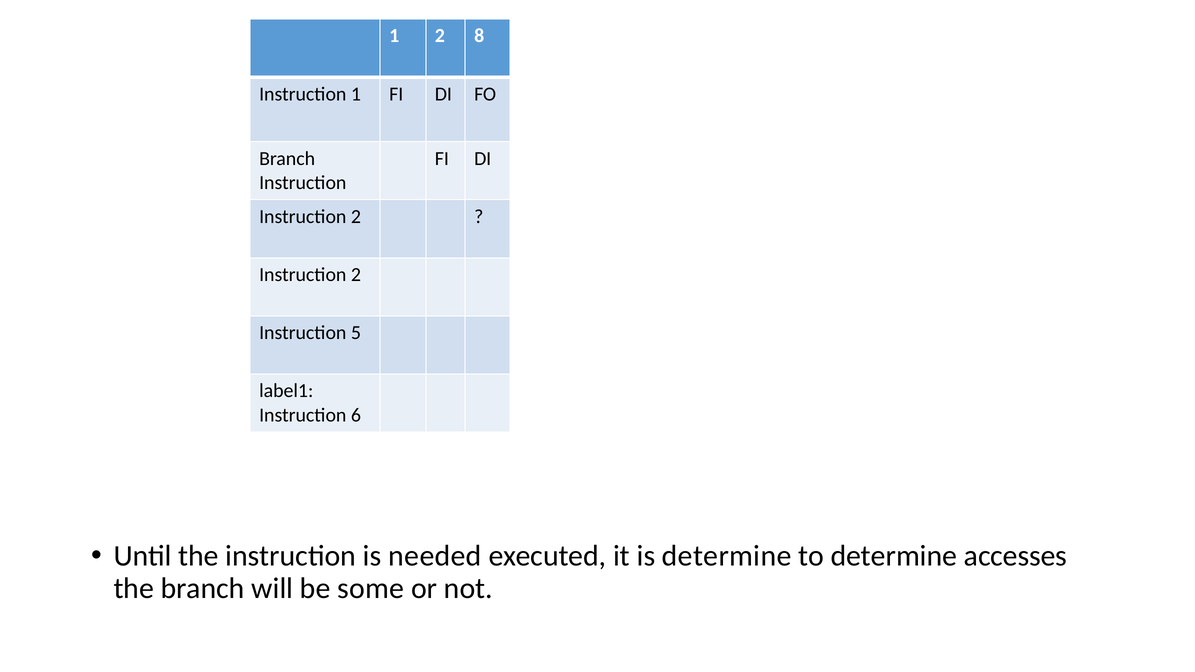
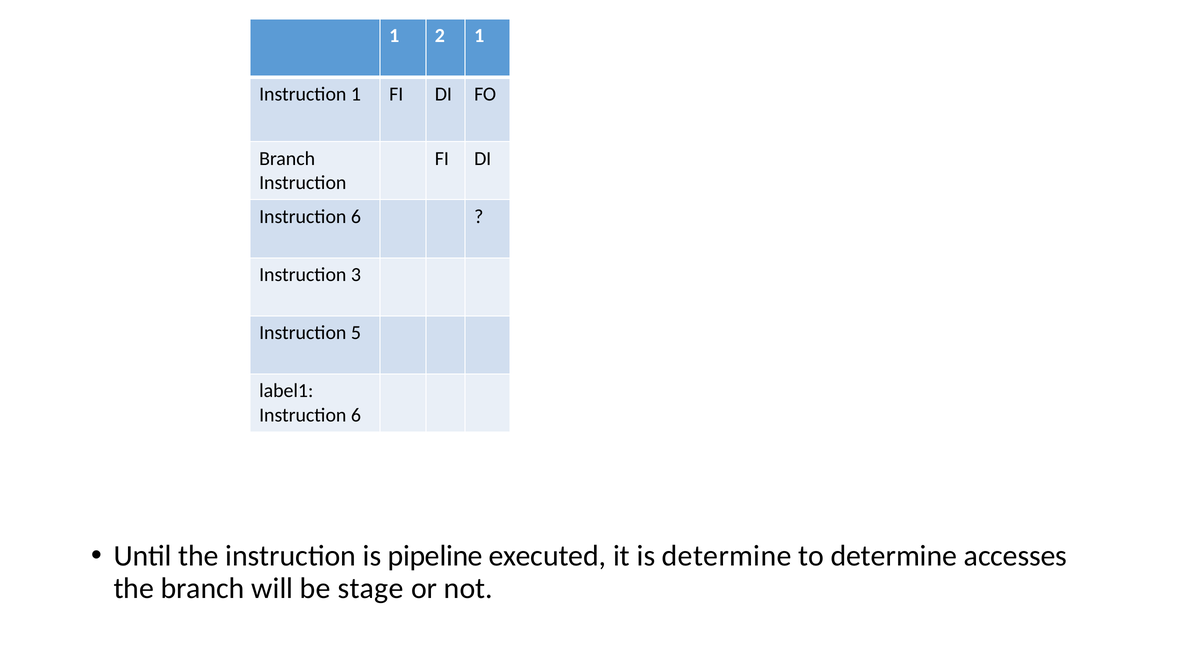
2 8: 8 -> 1
2 at (356, 217): 2 -> 6
2 at (356, 275): 2 -> 3
needed: needed -> pipeline
some: some -> stage
